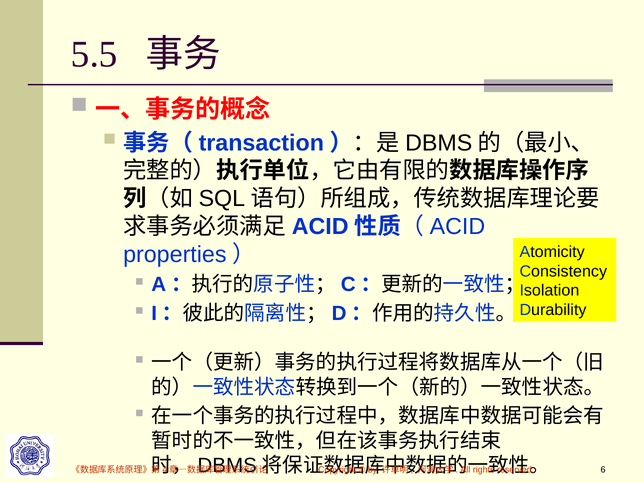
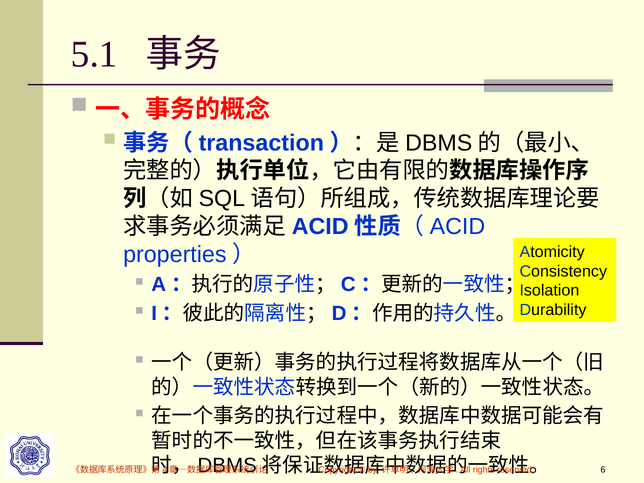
5.5: 5.5 -> 5.1
